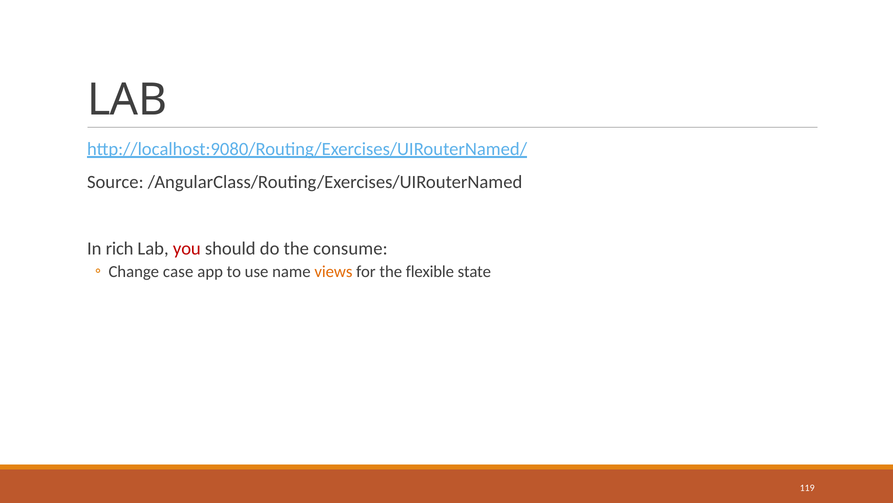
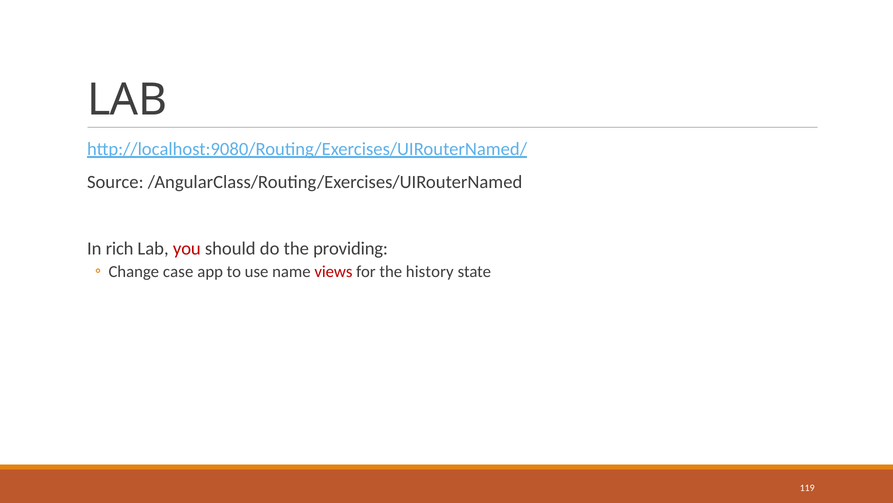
consume: consume -> providing
views colour: orange -> red
flexible: flexible -> history
